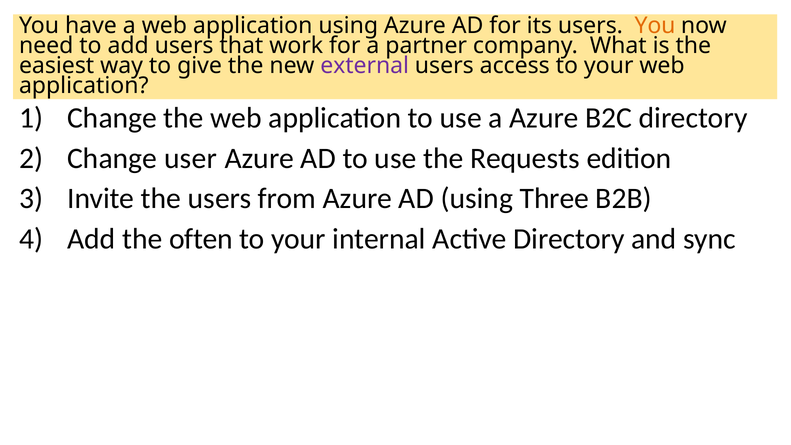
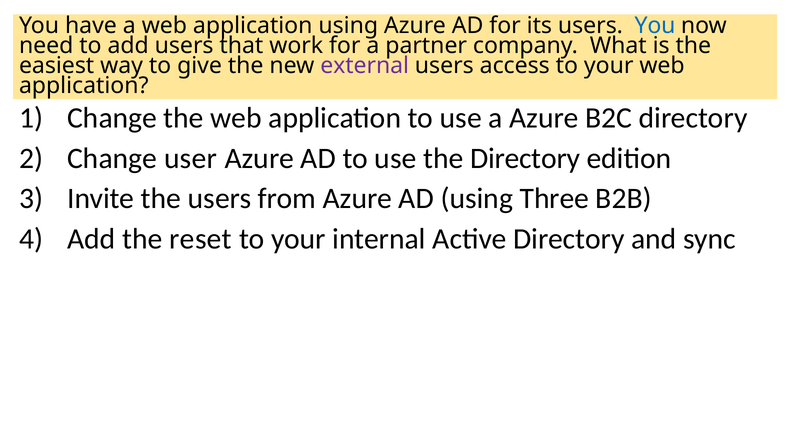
You at (655, 26) colour: orange -> blue
the Requests: Requests -> Directory
often: often -> reset
